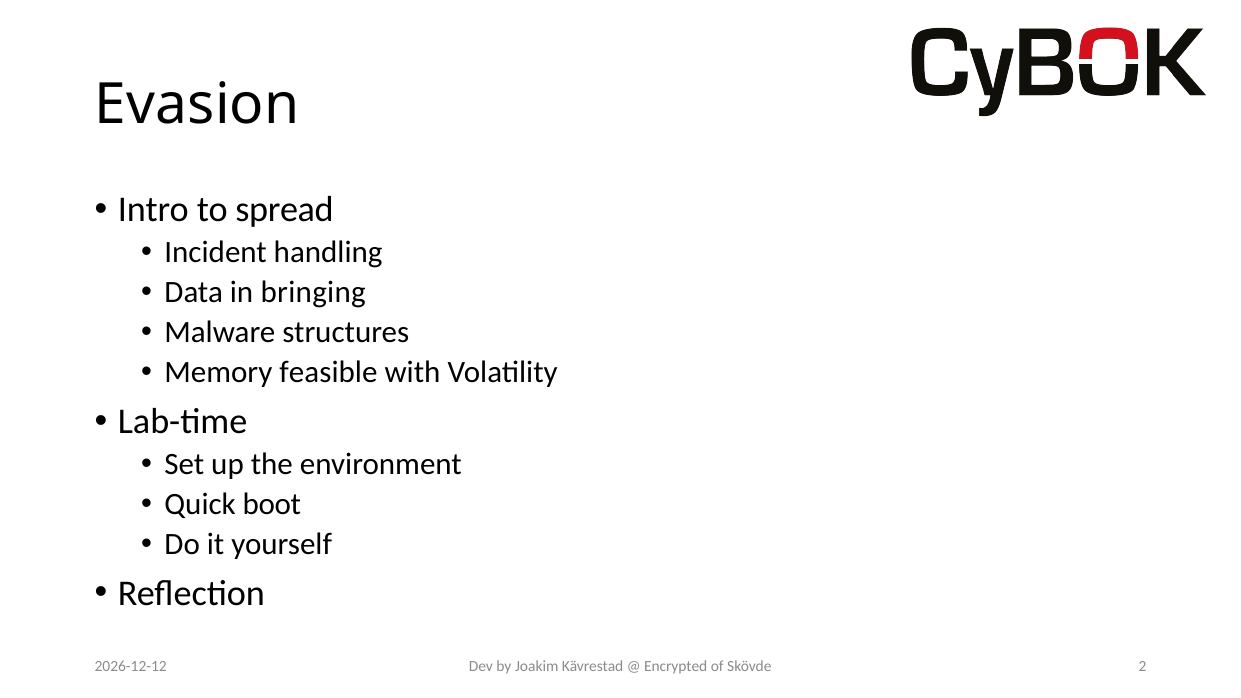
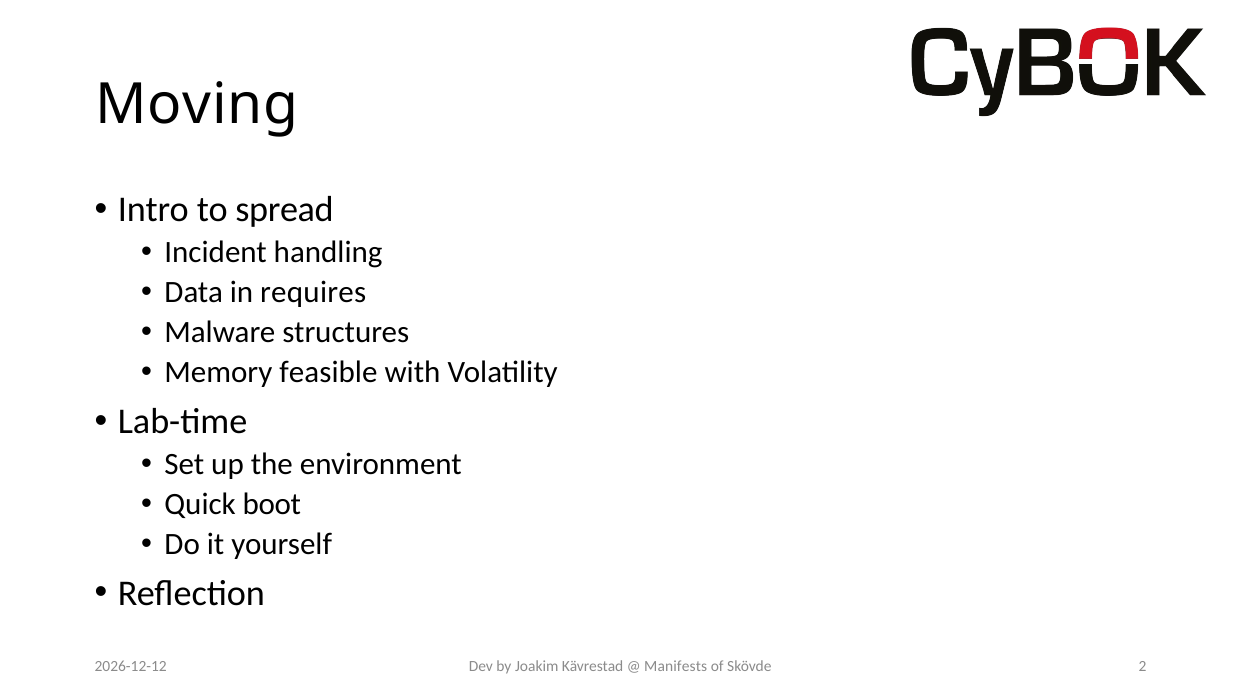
Evasion: Evasion -> Moving
bringing: bringing -> requires
Encrypted: Encrypted -> Manifests
